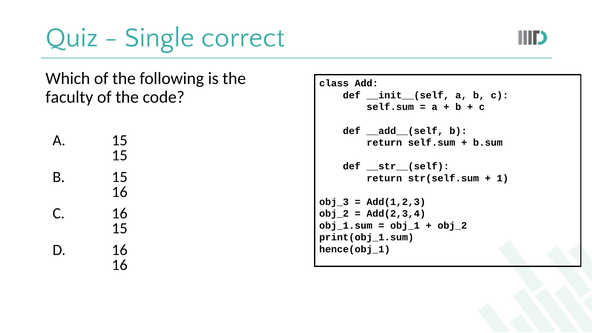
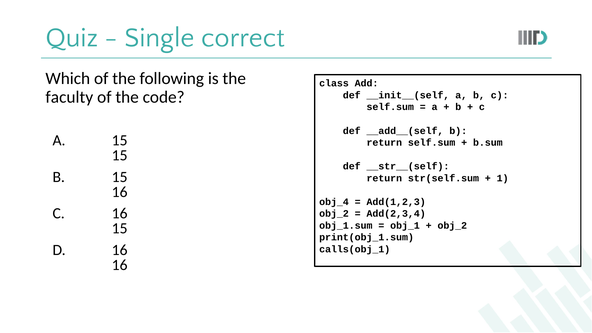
obj_3: obj_3 -> obj_4
hence(obj_1: hence(obj_1 -> calls(obj_1
